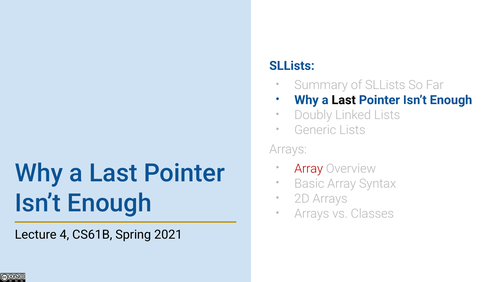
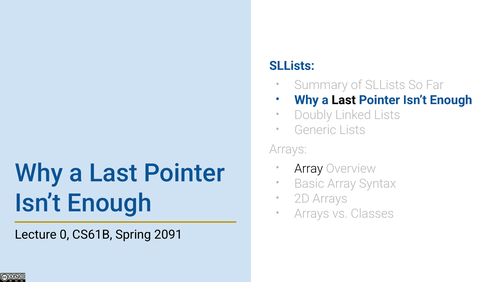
Array at (309, 169) colour: red -> black
4: 4 -> 0
2021: 2021 -> 2091
